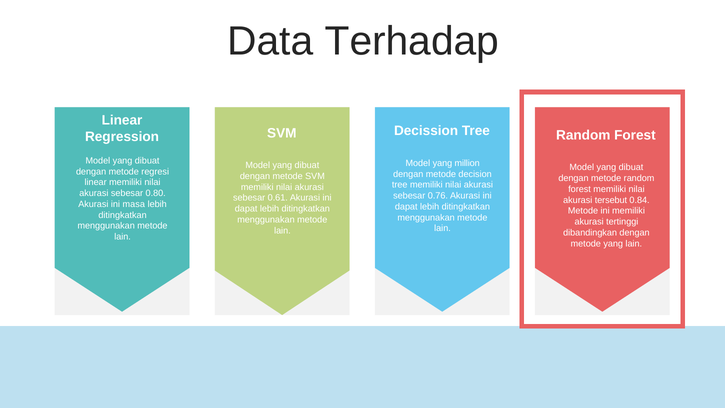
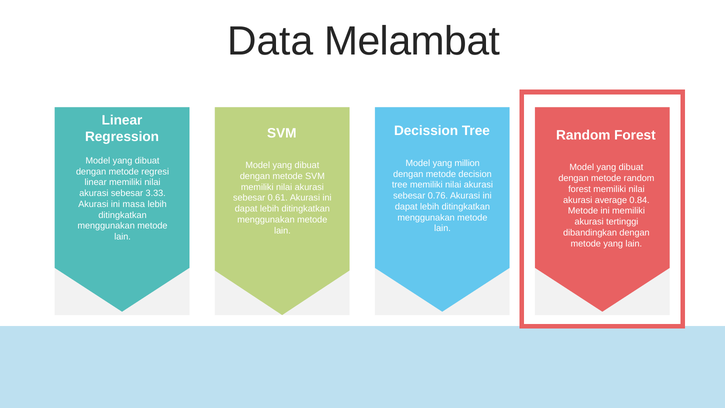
Terhadap: Terhadap -> Melambat
0.80: 0.80 -> 3.33
tersebut: tersebut -> average
